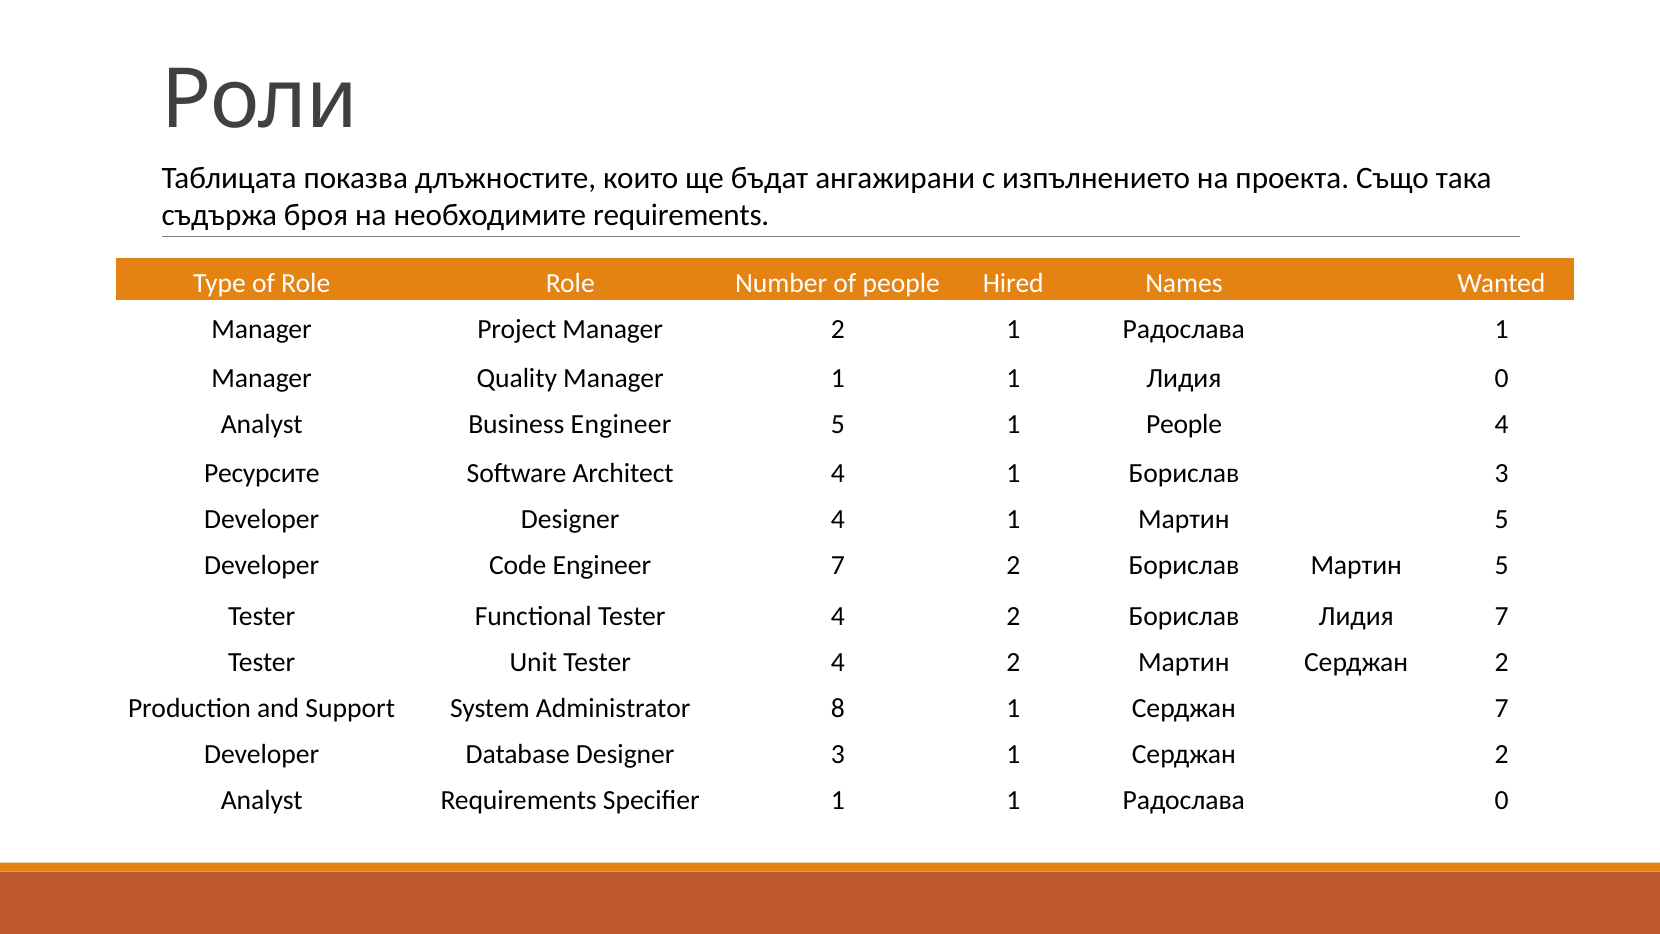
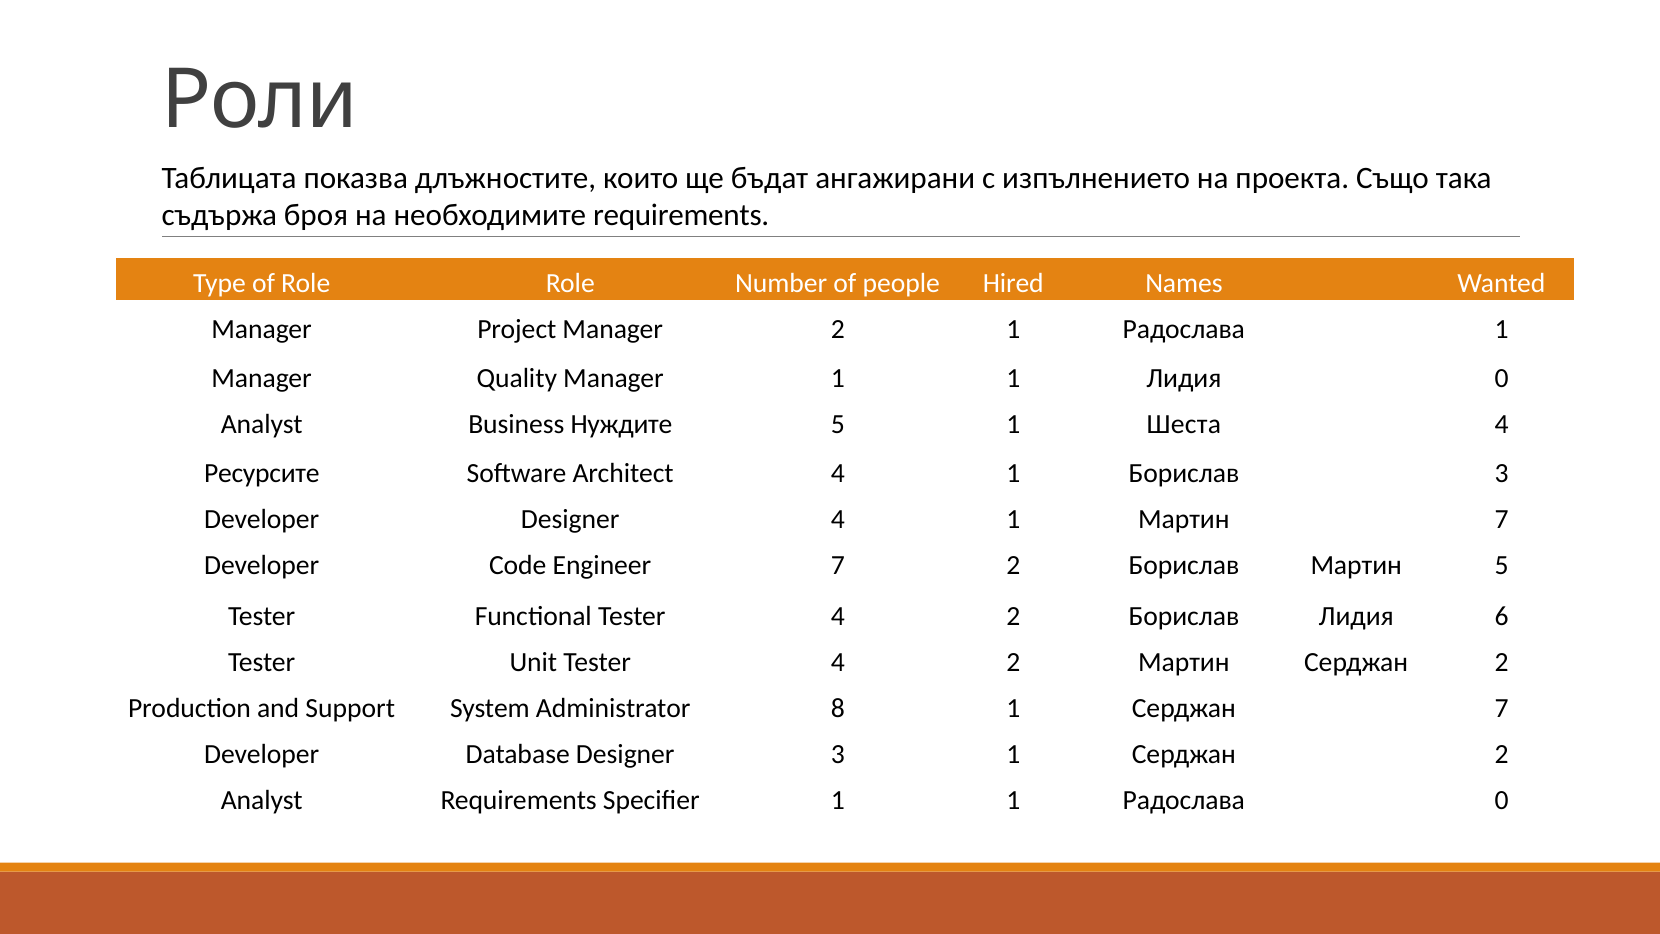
Business Engineer: Engineer -> Нуждите
1 People: People -> Шеста
1 Мартин 5: 5 -> 7
Лидия 7: 7 -> 6
